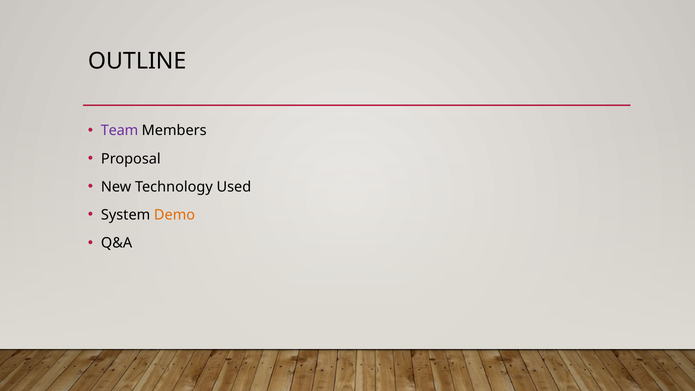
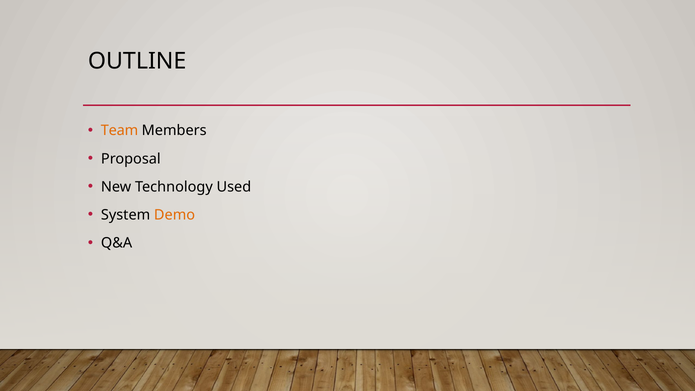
Team colour: purple -> orange
